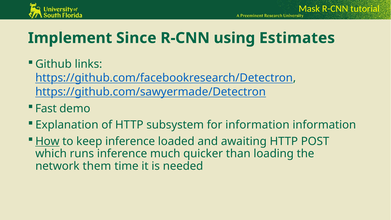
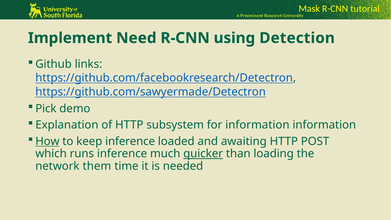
Since: Since -> Need
Estimates: Estimates -> Detection
Fast: Fast -> Pick
quicker underline: none -> present
